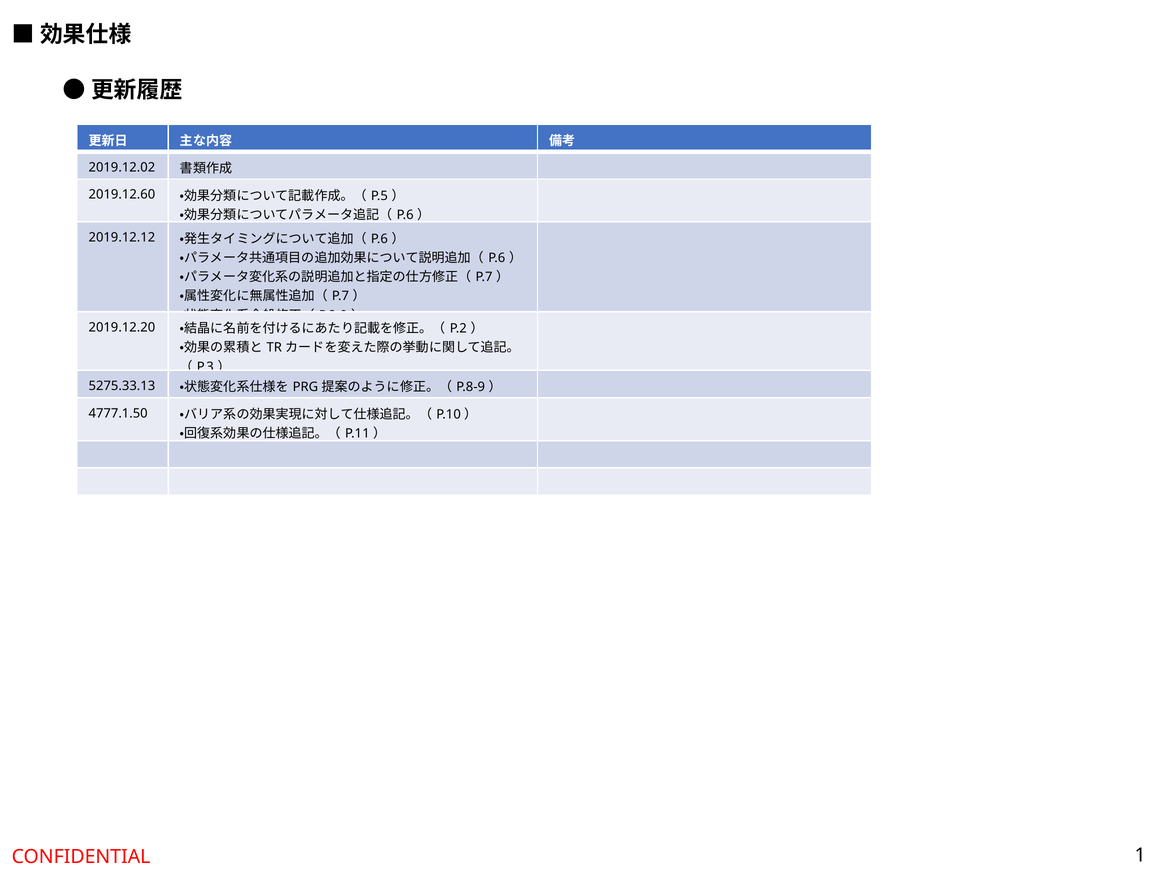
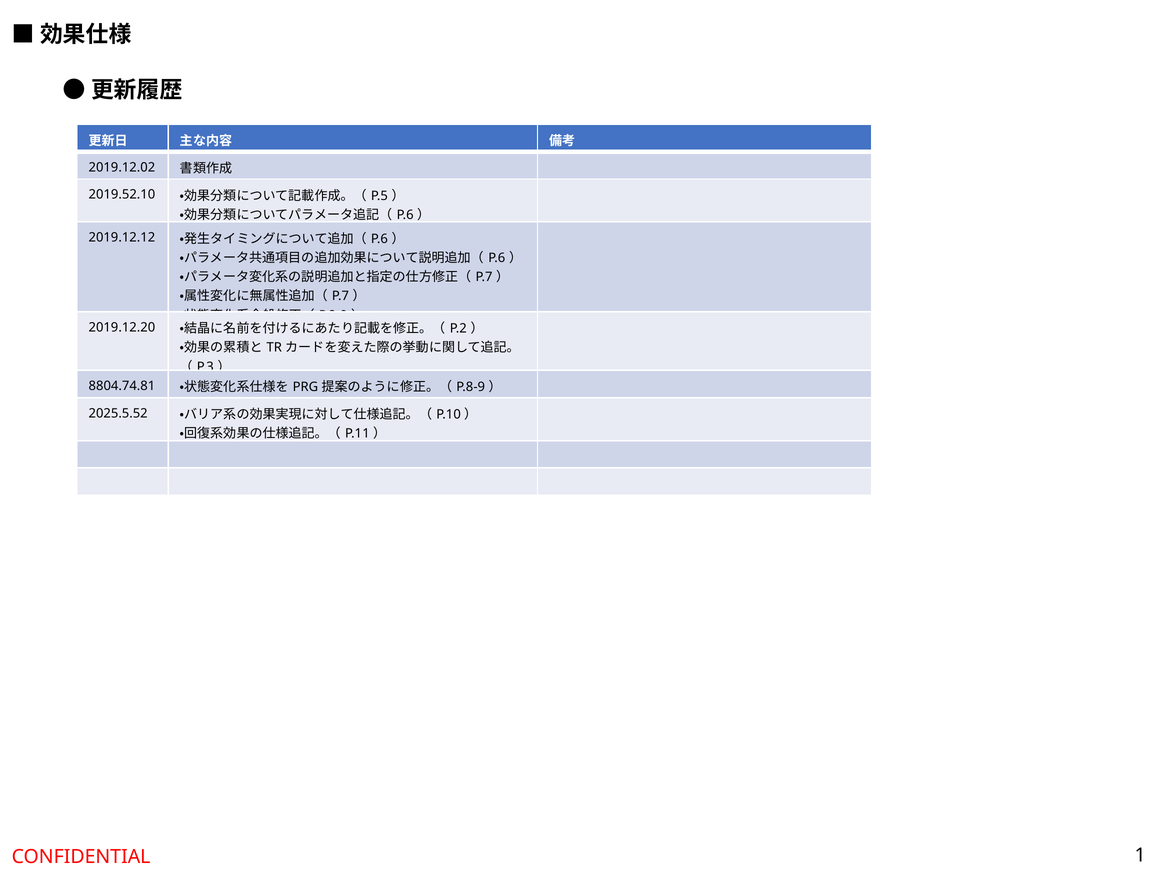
2019.12.60: 2019.12.60 -> 2019.52.10
5275.33.13: 5275.33.13 -> 8804.74.81
4777.1.50: 4777.1.50 -> 2025.5.52
